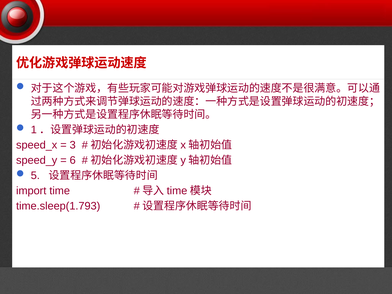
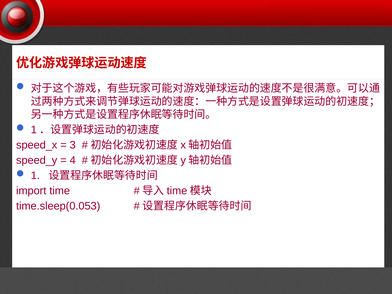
6: 6 -> 4
5: 5 -> 1
time.sleep(1.793: time.sleep(1.793 -> time.sleep(0.053
